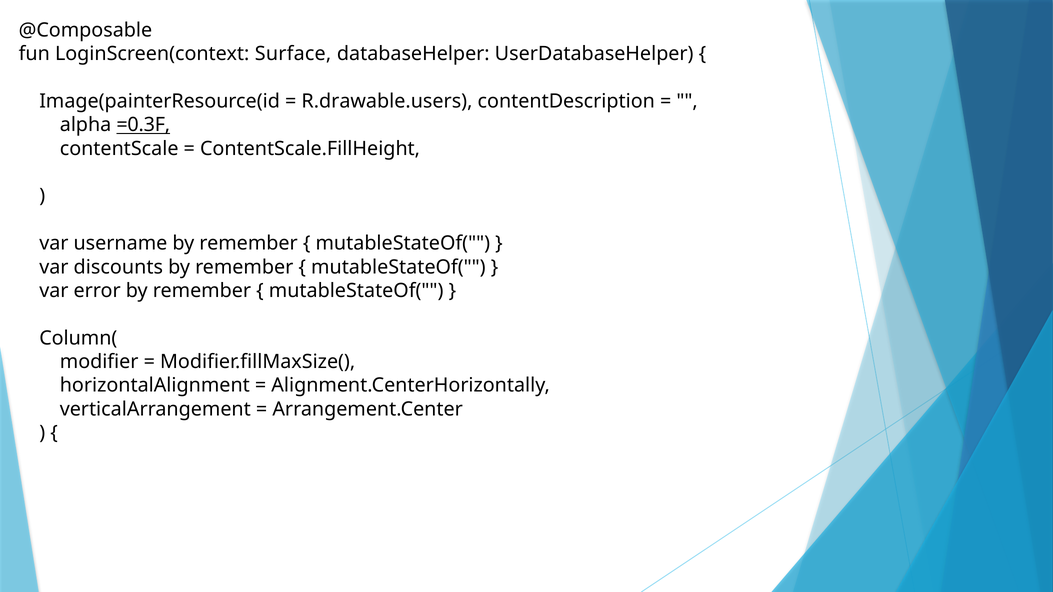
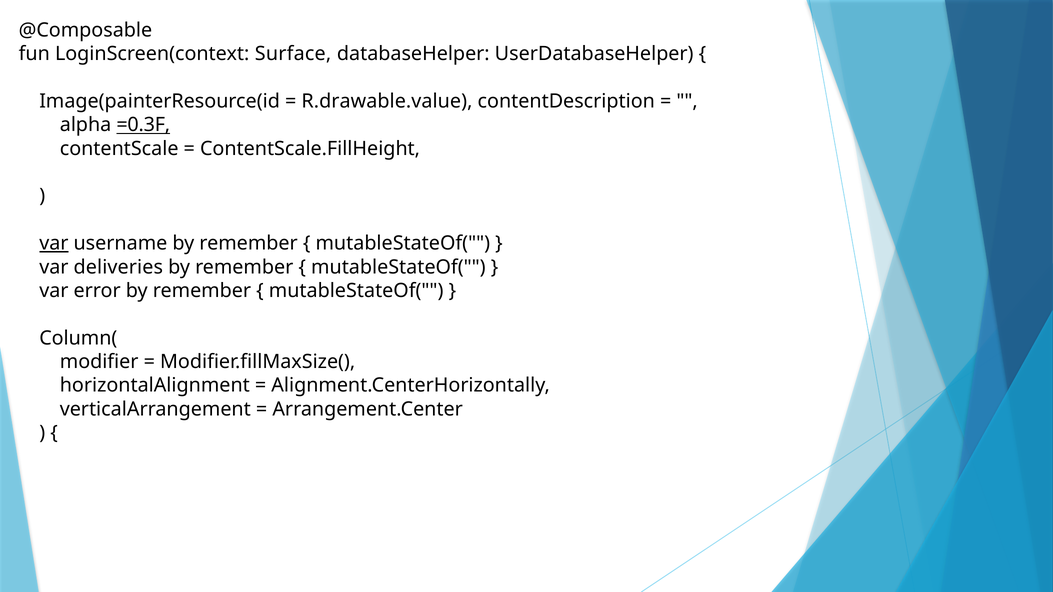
R.drawable.users: R.drawable.users -> R.drawable.value
var at (54, 243) underline: none -> present
discounts: discounts -> deliveries
